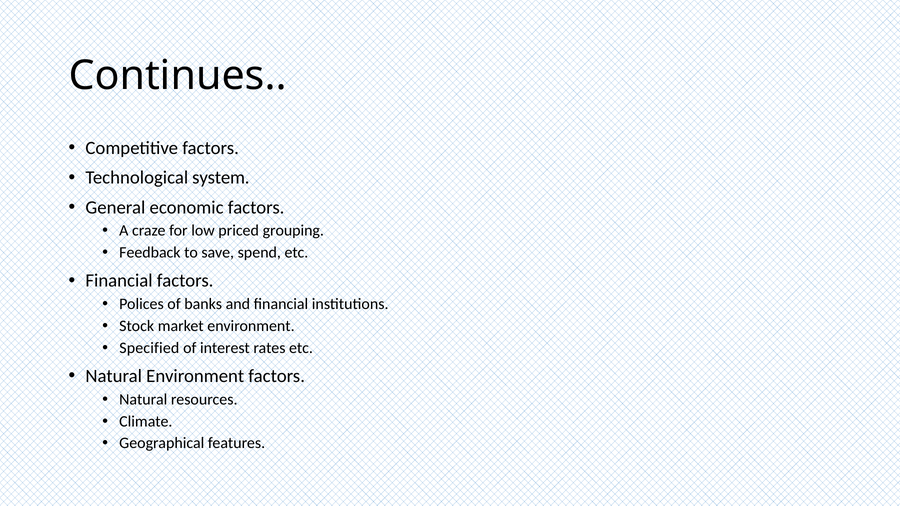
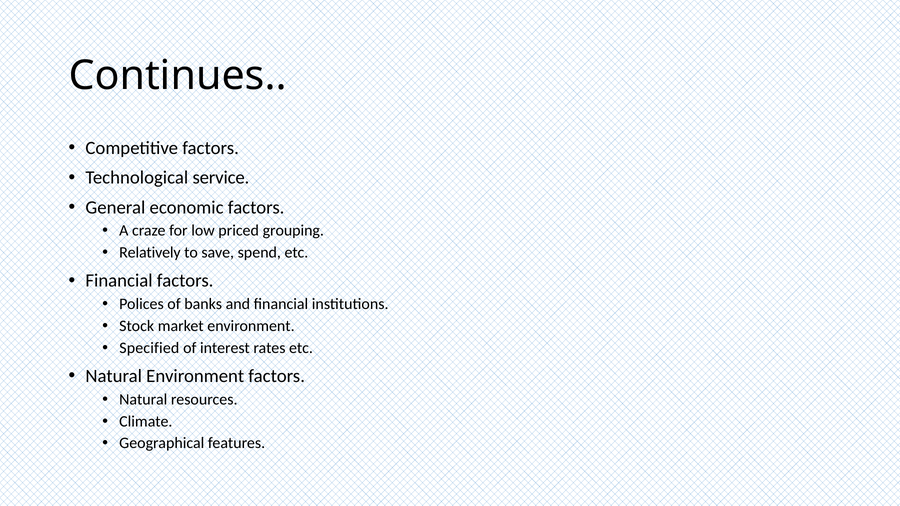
system: system -> service
Feedback: Feedback -> Relatively
